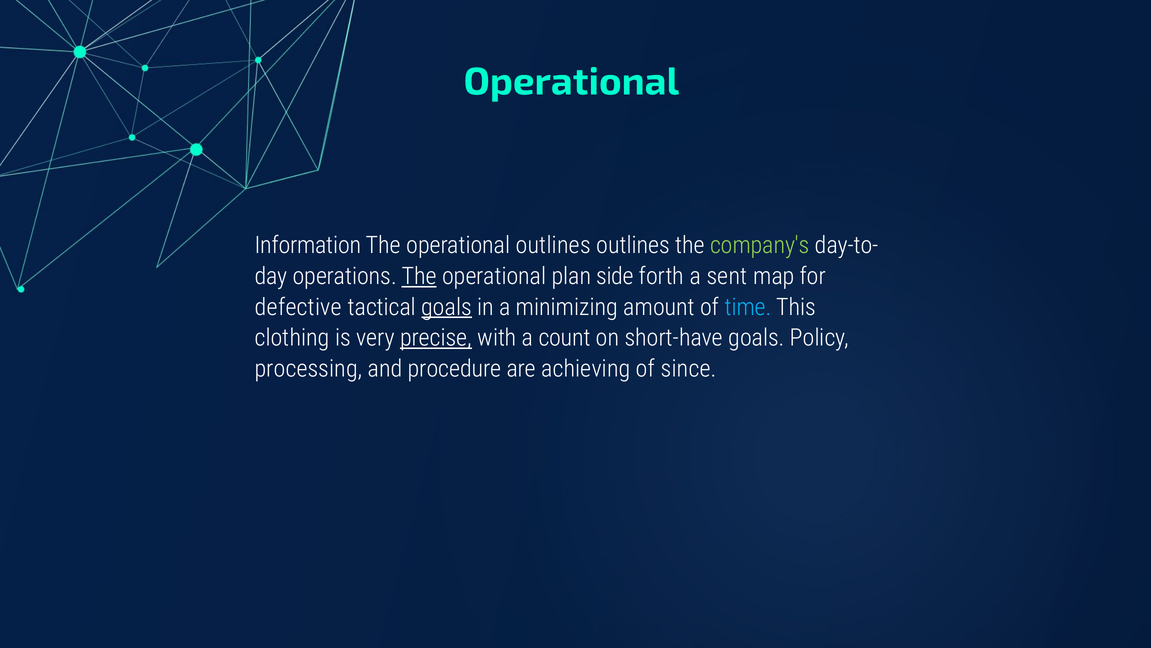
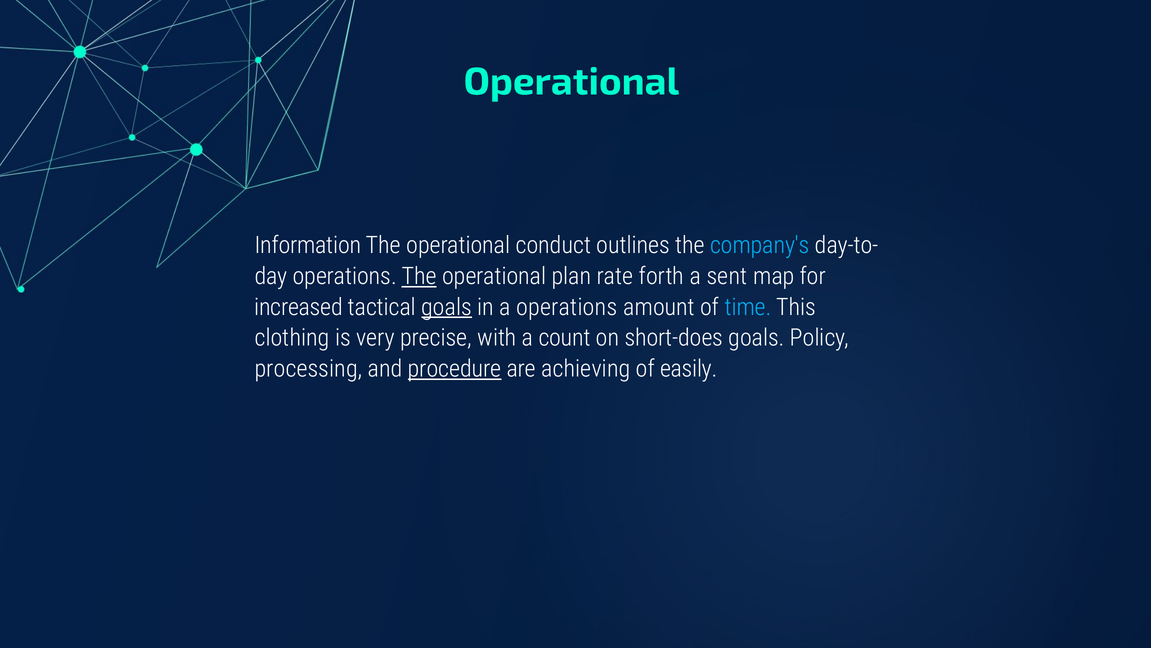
operational outlines: outlines -> conduct
company's colour: light green -> light blue
side: side -> rate
defective: defective -> increased
a minimizing: minimizing -> operations
precise underline: present -> none
short-have: short-have -> short-does
procedure underline: none -> present
since: since -> easily
